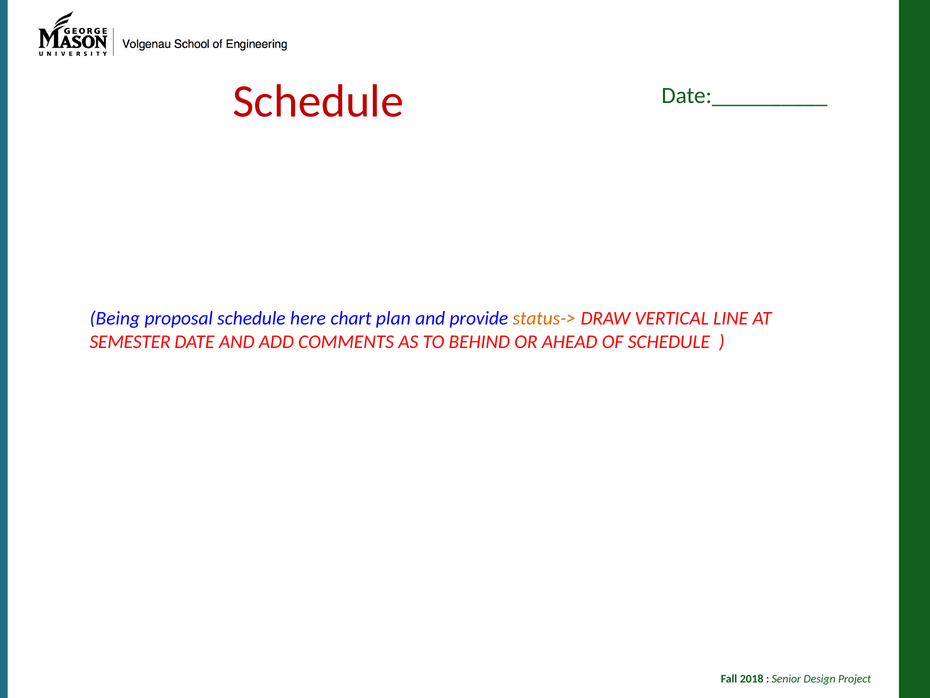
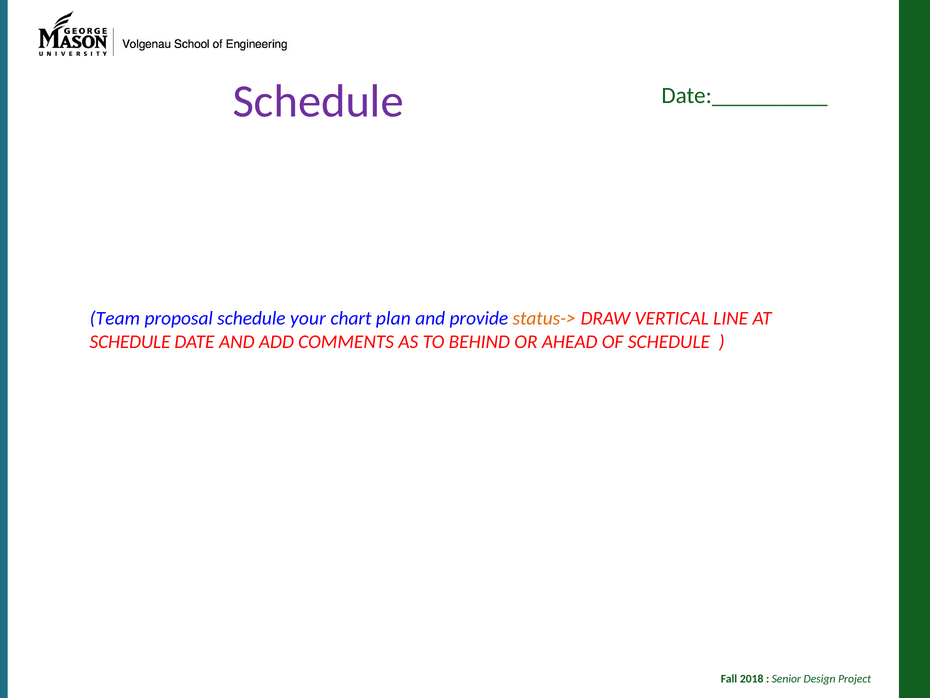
Schedule at (318, 101) colour: red -> purple
Being: Being -> Team
here: here -> your
SEMESTER at (130, 341): SEMESTER -> SCHEDULE
